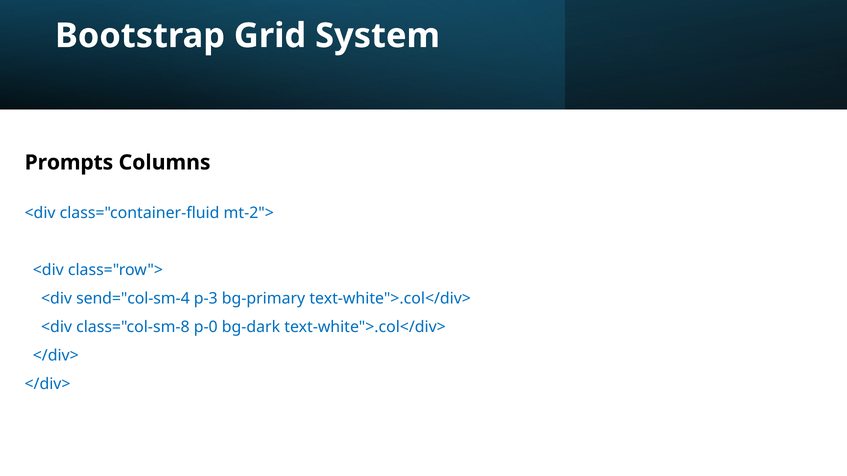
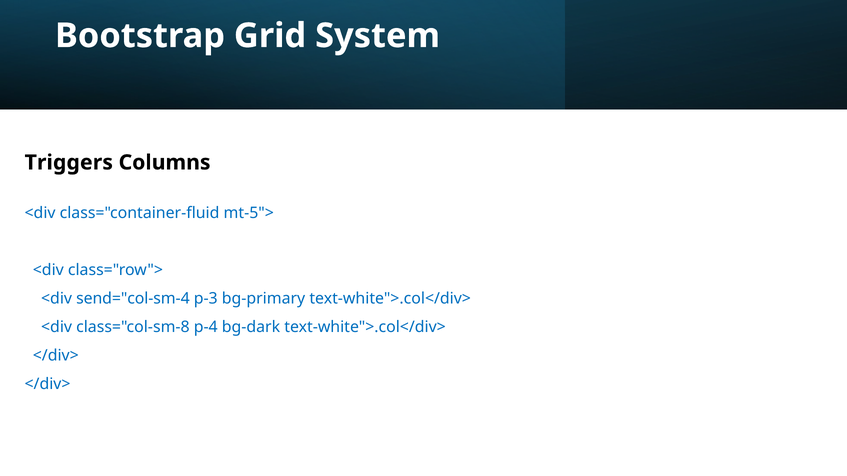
Prompts: Prompts -> Triggers
mt-2">: mt-2"> -> mt-5">
p-0: p-0 -> p-4
